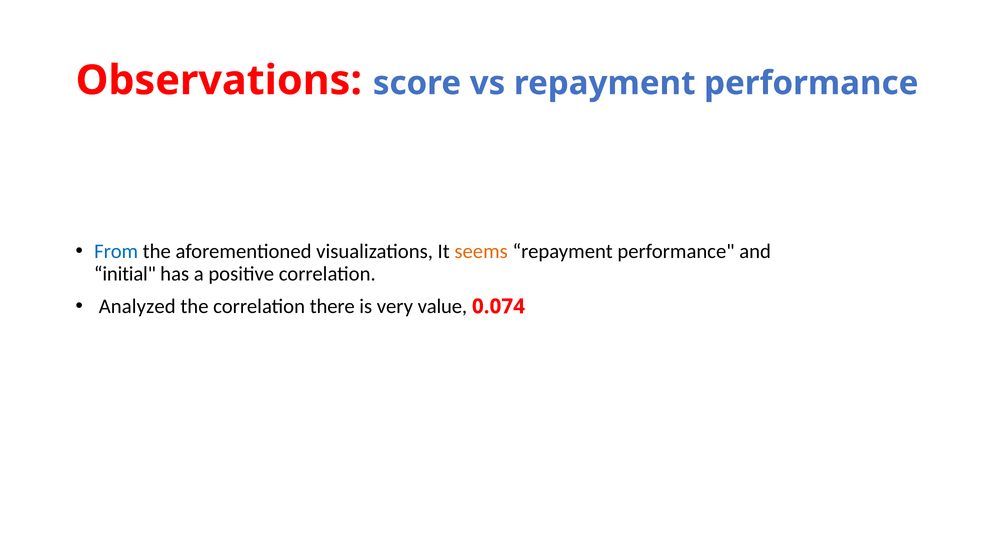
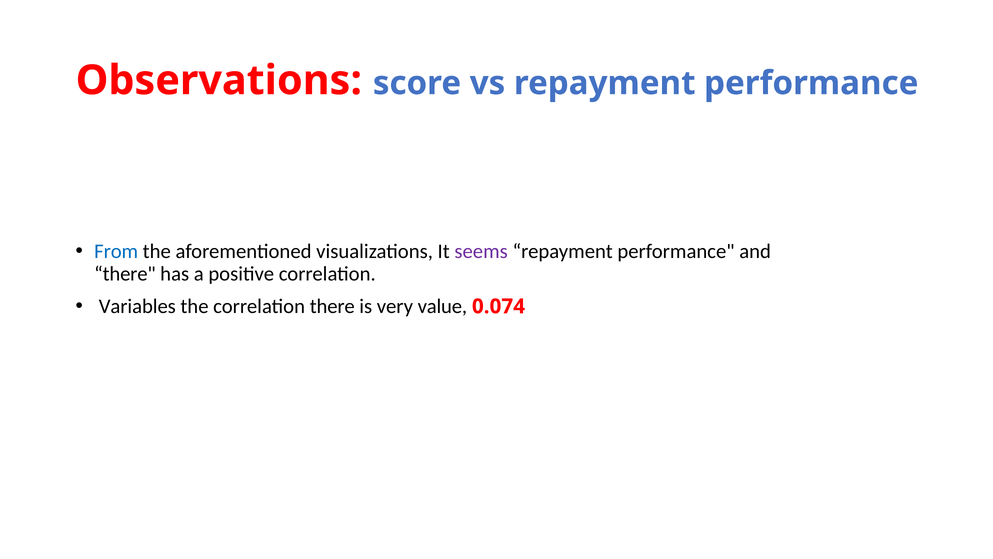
seems colour: orange -> purple
initial at (125, 274): initial -> there
Analyzed: Analyzed -> Variables
